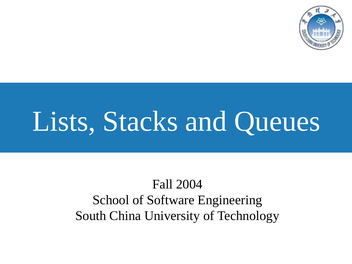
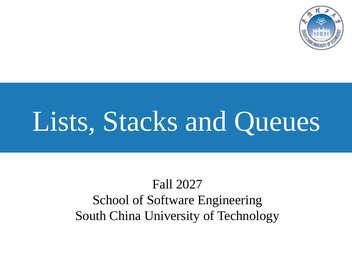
2004: 2004 -> 2027
